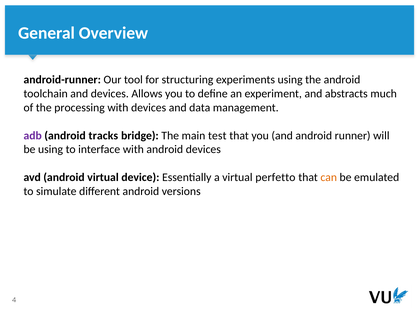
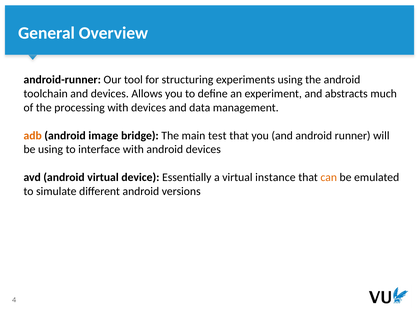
adb colour: purple -> orange
tracks: tracks -> image
perfetto: perfetto -> instance
